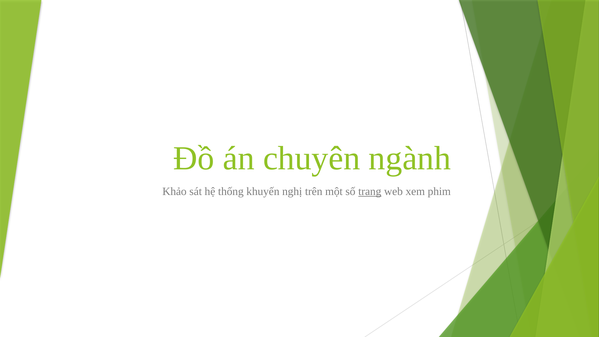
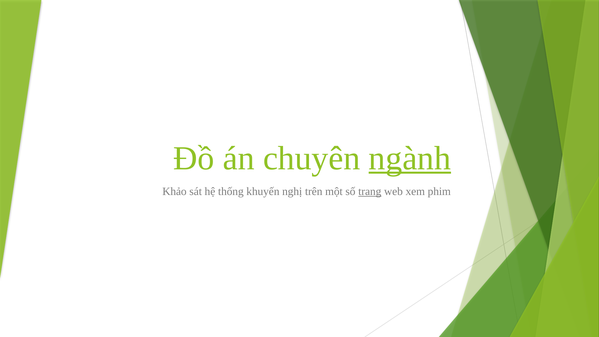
ngành underline: none -> present
